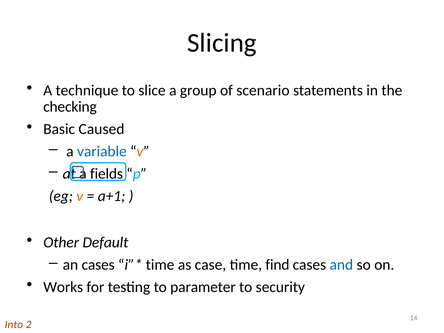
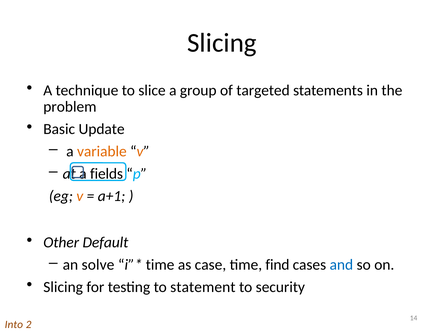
scenario: scenario -> targeted
checking: checking -> problem
Caused: Caused -> Update
variable colour: blue -> orange
an cases: cases -> solve
Works at (63, 287): Works -> Slicing
parameter: parameter -> statement
